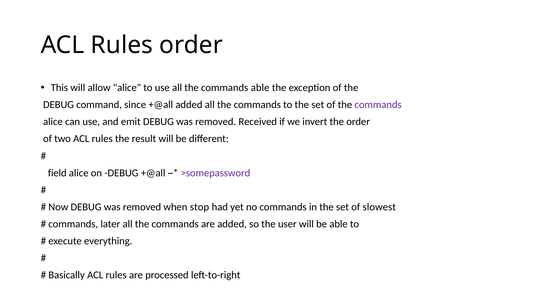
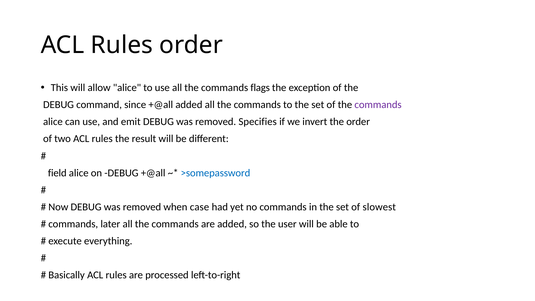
commands able: able -> flags
Received: Received -> Specifies
>somepassword colour: purple -> blue
stop: stop -> case
